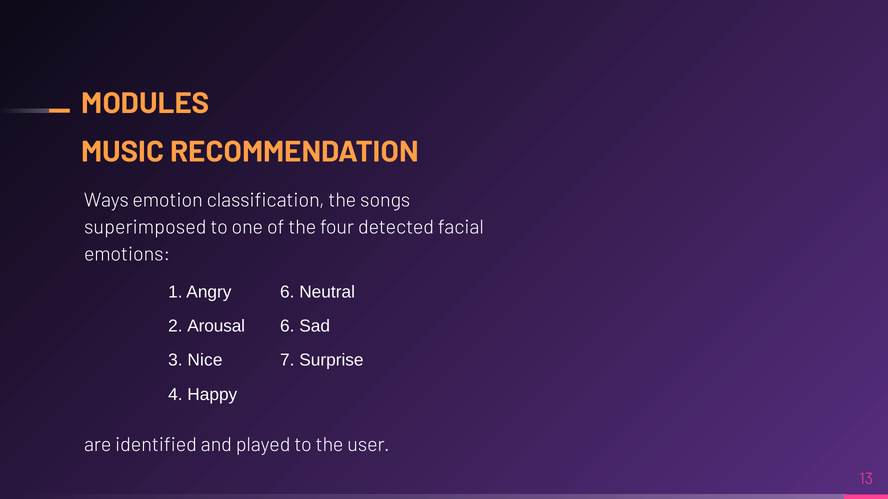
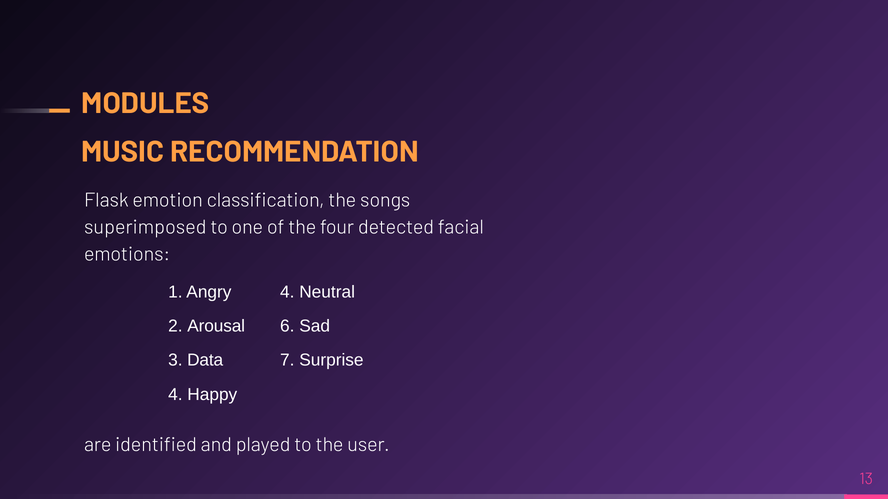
Ways: Ways -> Flask
Angry 6: 6 -> 4
Nice: Nice -> Data
